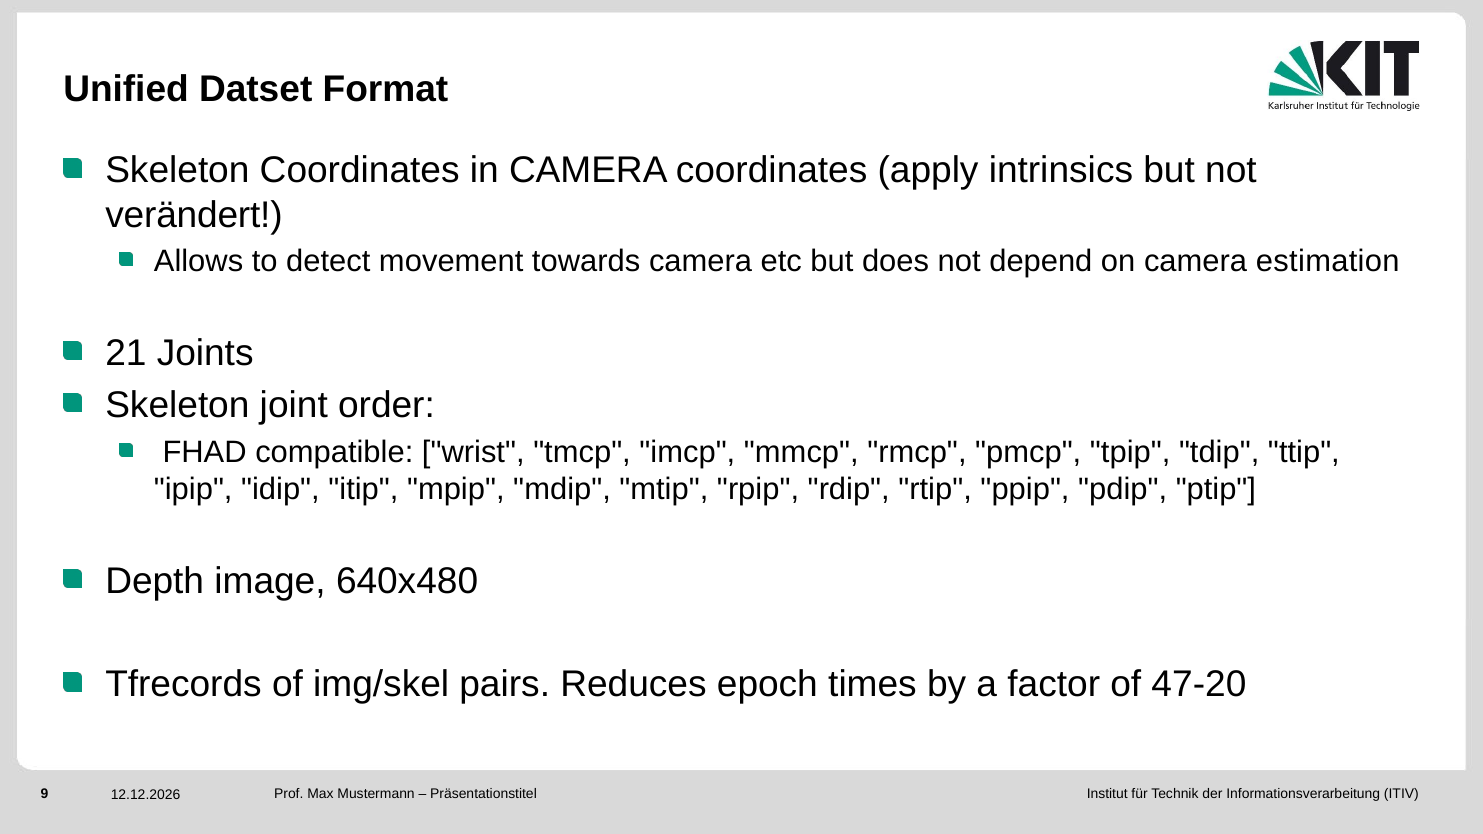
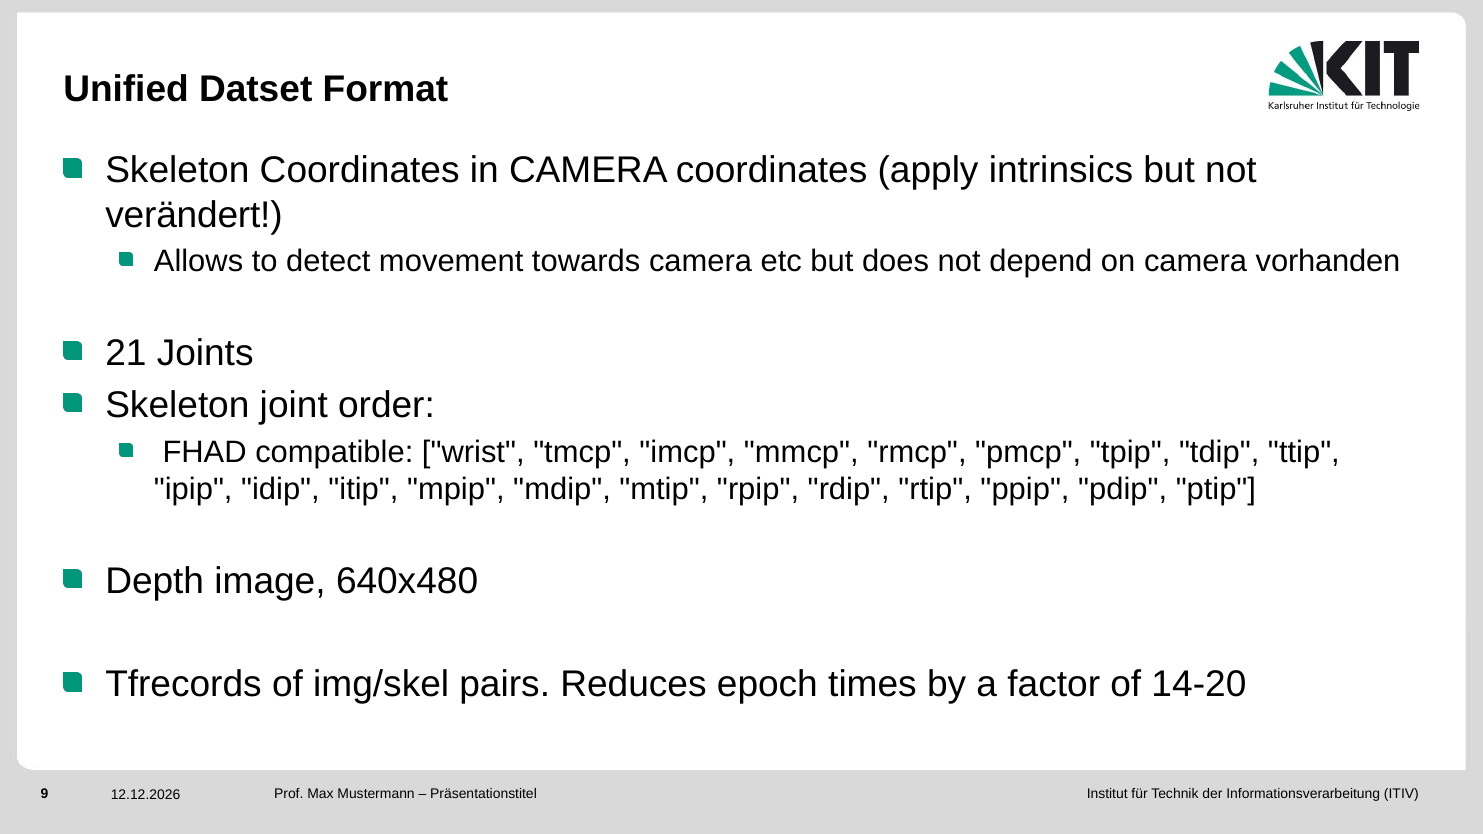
estimation: estimation -> vorhanden
47-20: 47-20 -> 14-20
